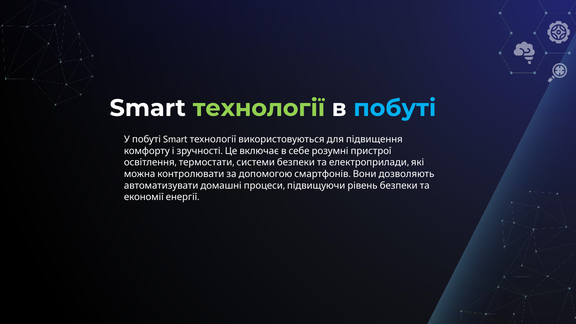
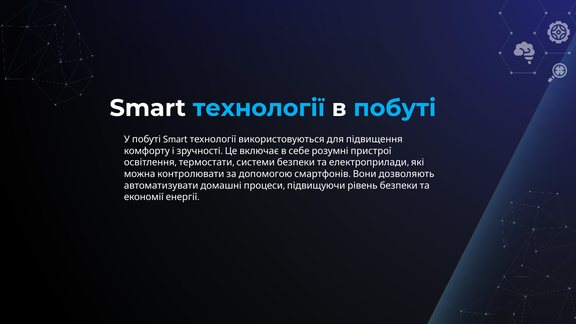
технології colour: light green -> light blue
